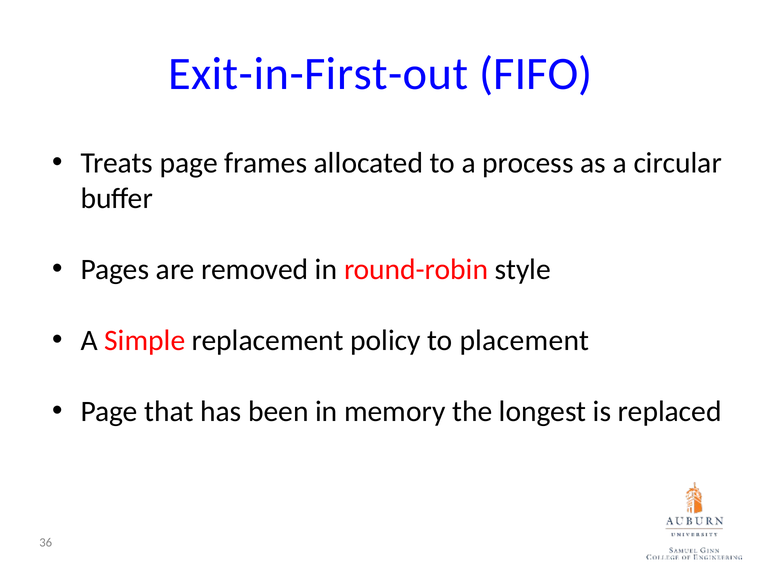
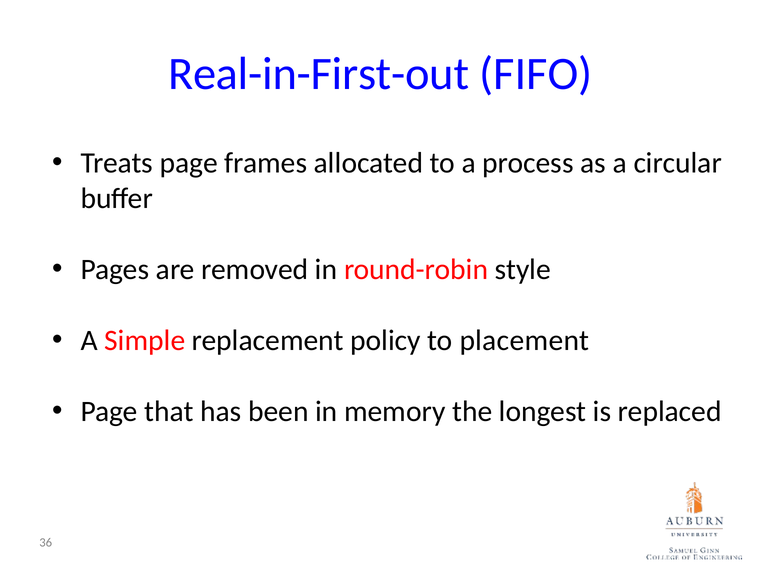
Exit-in-First-out: Exit-in-First-out -> Real-in-First-out
